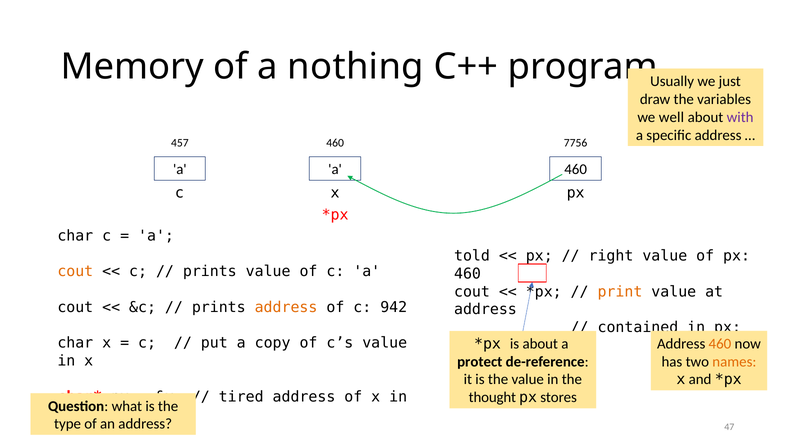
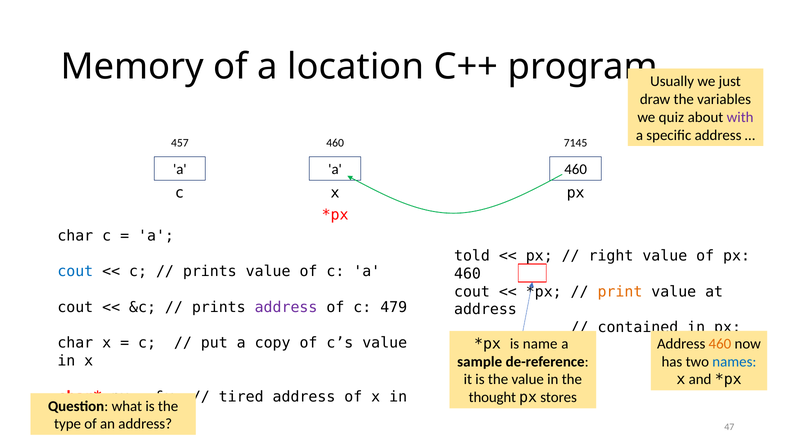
nothing: nothing -> location
well: well -> quiz
7756: 7756 -> 7145
cout at (75, 272) colour: orange -> blue
address at (286, 307) colour: orange -> purple
942: 942 -> 479
is about: about -> name
names colour: orange -> blue
protect: protect -> sample
